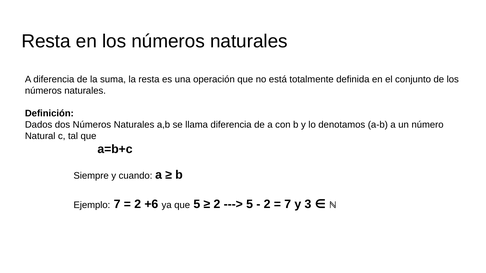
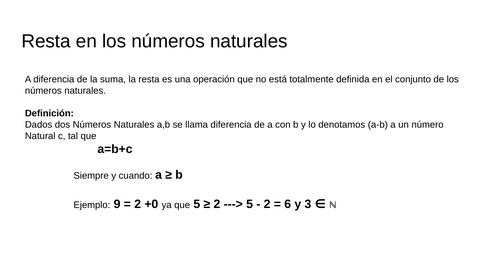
Ejemplo 7: 7 -> 9
+6: +6 -> +0
7 at (288, 204): 7 -> 6
